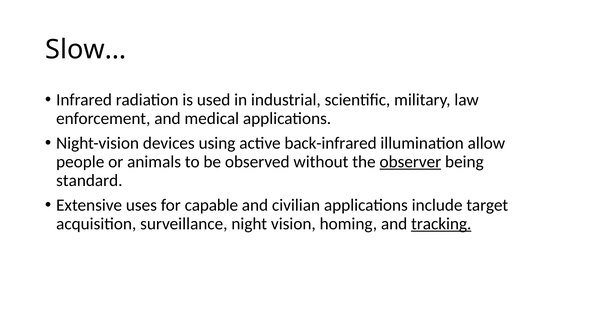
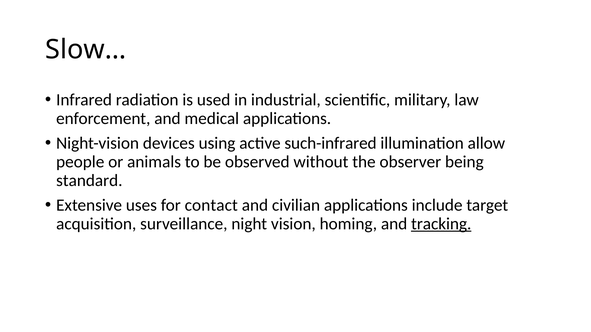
back-infrared: back-infrared -> such-infrared
observer underline: present -> none
capable: capable -> contact
